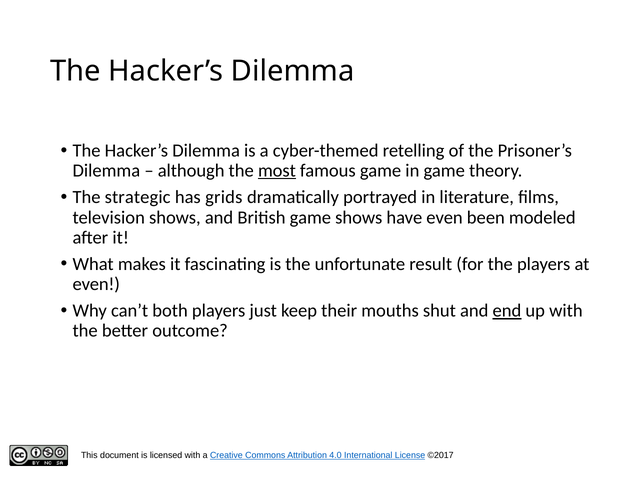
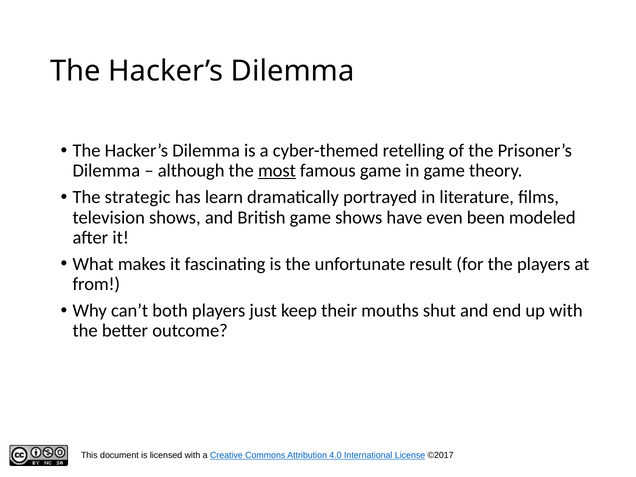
grids: grids -> learn
even at (96, 284): even -> from
end underline: present -> none
